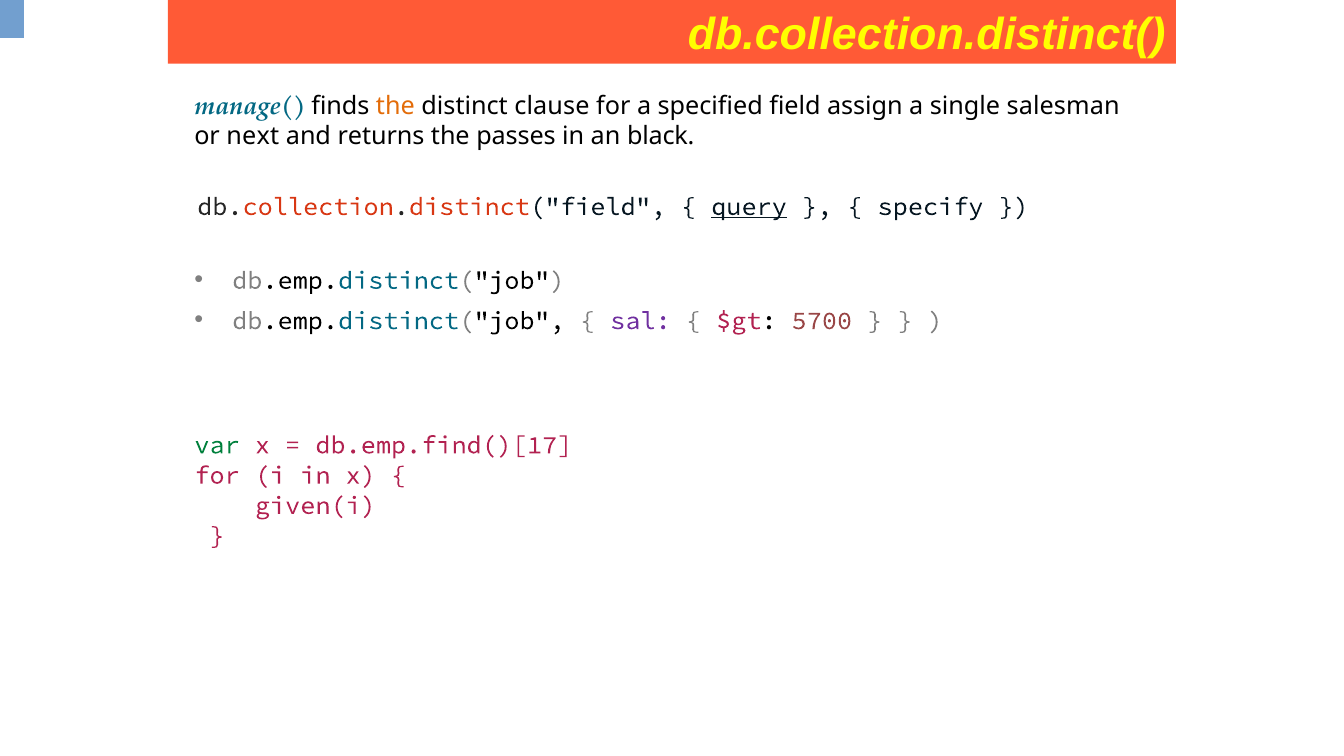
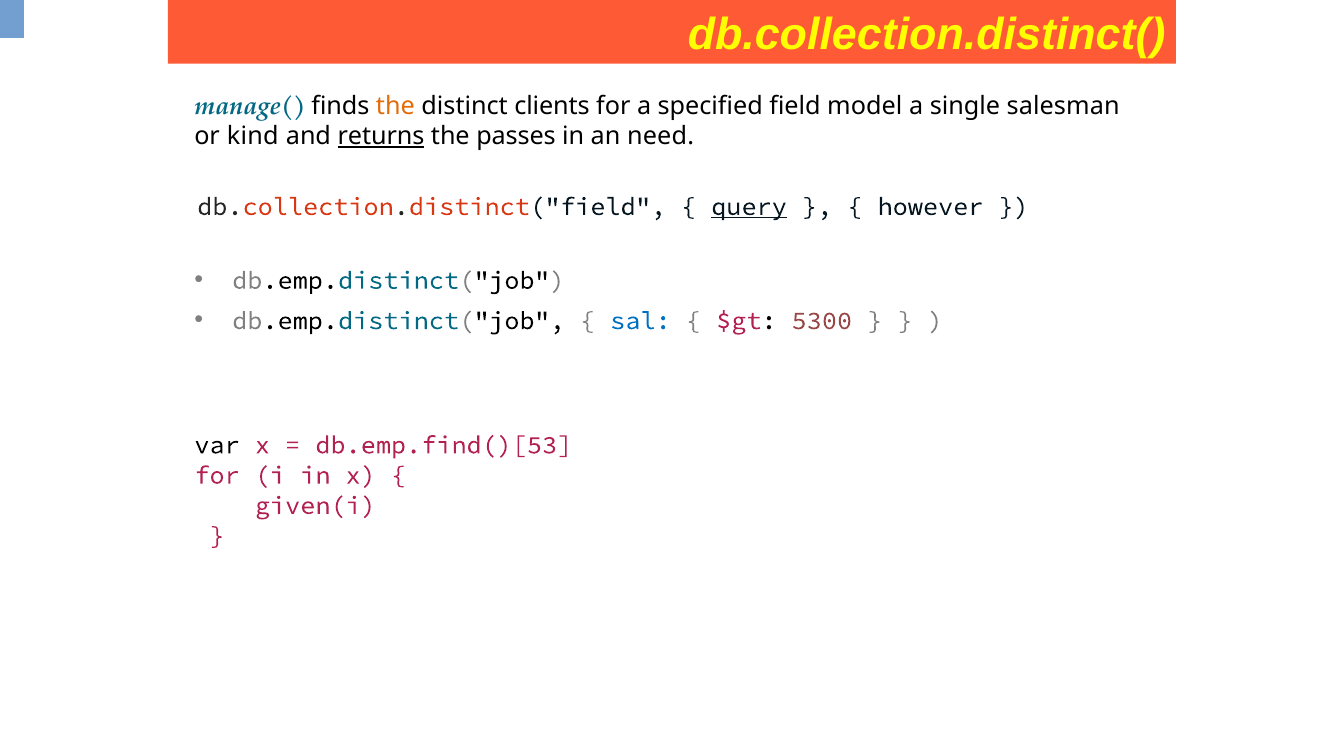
clause: clause -> clients
assign: assign -> model
next: next -> kind
returns underline: none -> present
black: black -> need
specify: specify -> however
sal colour: purple -> blue
5700: 5700 -> 5300
var colour: green -> black
db.emp.find()[17: db.emp.find()[17 -> db.emp.find()[53
